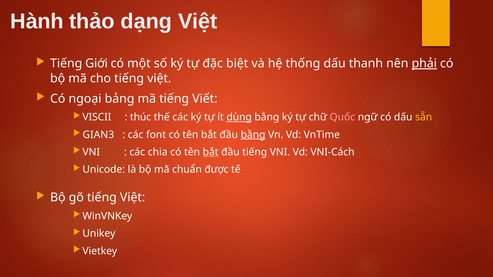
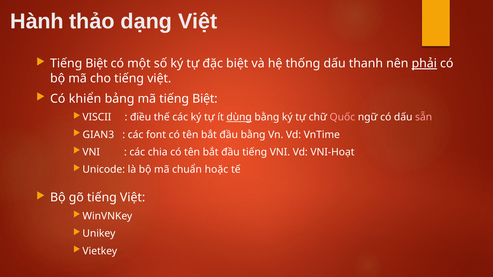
Giới at (97, 64): Giới -> Biệt
ngoại: ngoại -> khiển
mã tiếng Viết: Viết -> Biệt
thúc: thúc -> điều
sẵn colour: yellow -> pink
bằng at (253, 135) underline: present -> none
bắt at (211, 152) underline: present -> none
VNI-Cách: VNI-Cách -> VNI-Hoạt
được: được -> hoặc
